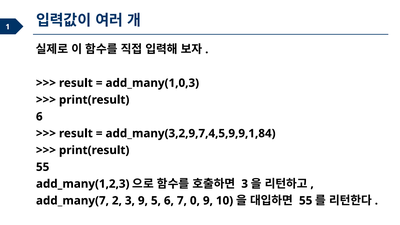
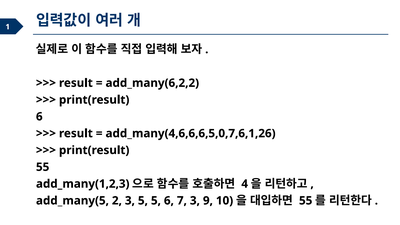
add_many(1,0,3: add_many(1,0,3 -> add_many(6,2,2
add_many(3,2,9,7,4,5,9,9,1,84: add_many(3,2,9,7,4,5,9,9,1,84 -> add_many(4,6,6,6,5,0,7,6,1,26
3 at (245, 184): 3 -> 4
add_many(7: add_many(7 -> add_many(5
3 9: 9 -> 5
7 0: 0 -> 3
